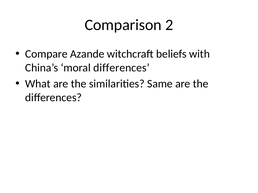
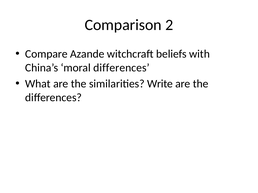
Same: Same -> Write
